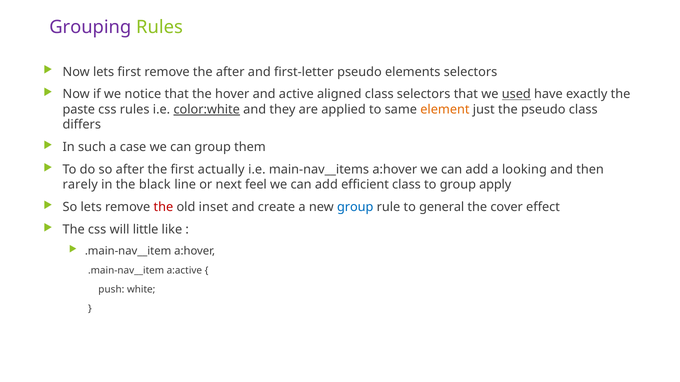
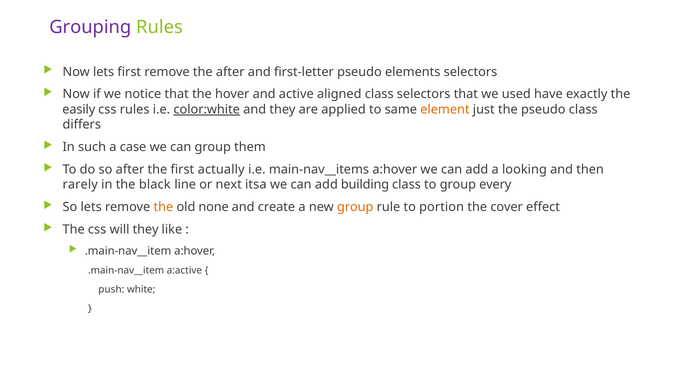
used underline: present -> none
paste: paste -> easily
feel: feel -> itsa
efficient: efficient -> building
apply: apply -> every
the at (163, 207) colour: red -> orange
inset: inset -> none
group at (355, 207) colour: blue -> orange
general: general -> portion
will little: little -> they
